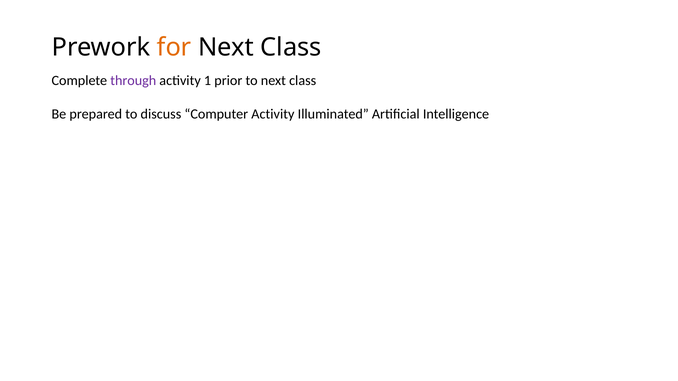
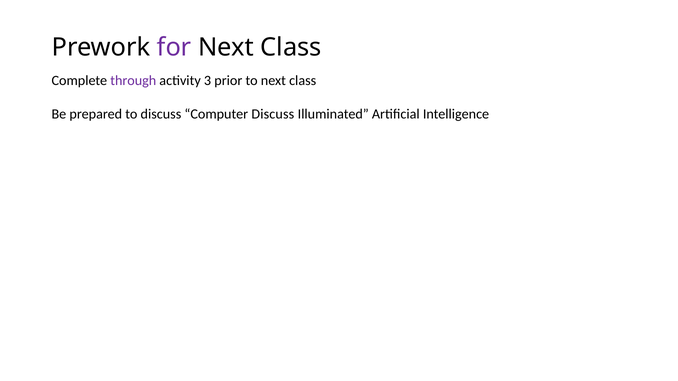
for colour: orange -> purple
1: 1 -> 3
Computer Activity: Activity -> Discuss
